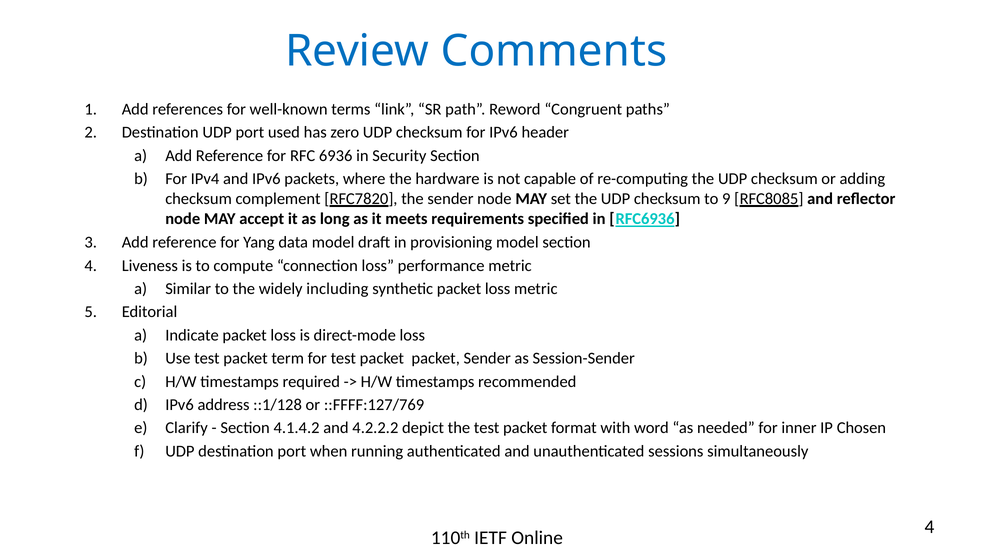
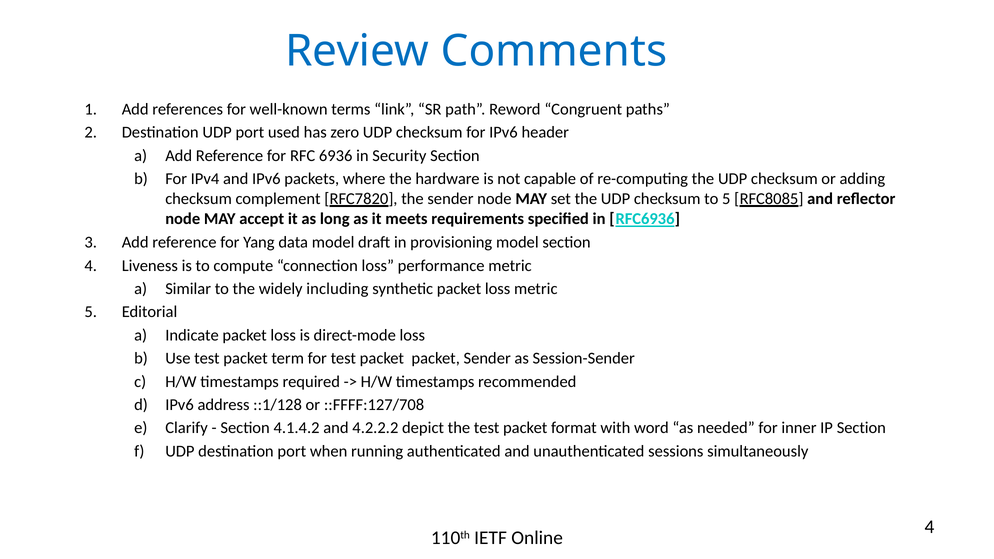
to 9: 9 -> 5
::FFFF:127/769: ::FFFF:127/769 -> ::FFFF:127/708
IP Chosen: Chosen -> Section
